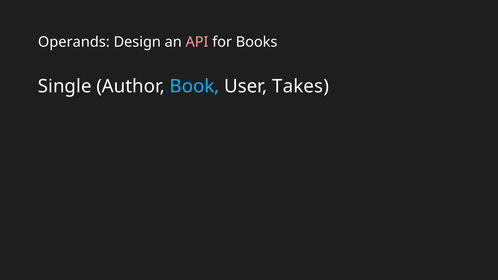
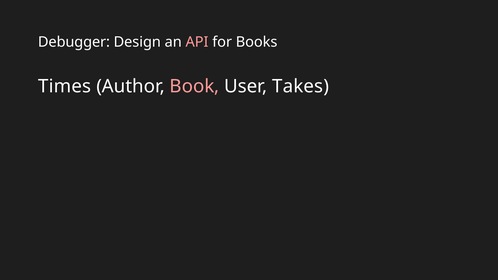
Operands: Operands -> Debugger
Single: Single -> Times
Book colour: light blue -> pink
